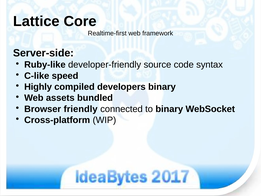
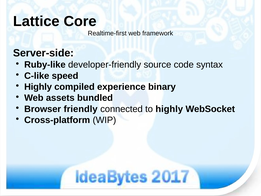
developers: developers -> experience
to binary: binary -> highly
